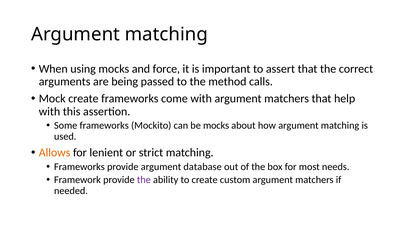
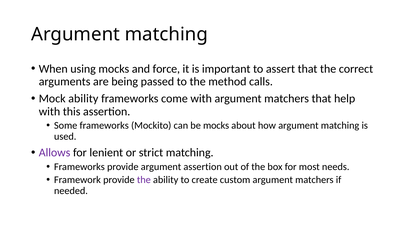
Mock create: create -> ability
Allows colour: orange -> purple
argument database: database -> assertion
